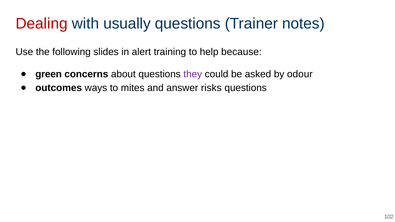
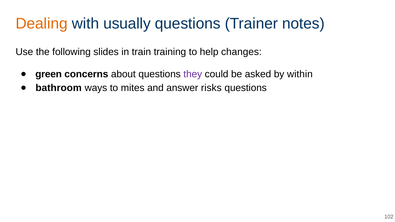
Dealing colour: red -> orange
alert: alert -> train
because: because -> changes
odour: odour -> within
outcomes: outcomes -> bathroom
